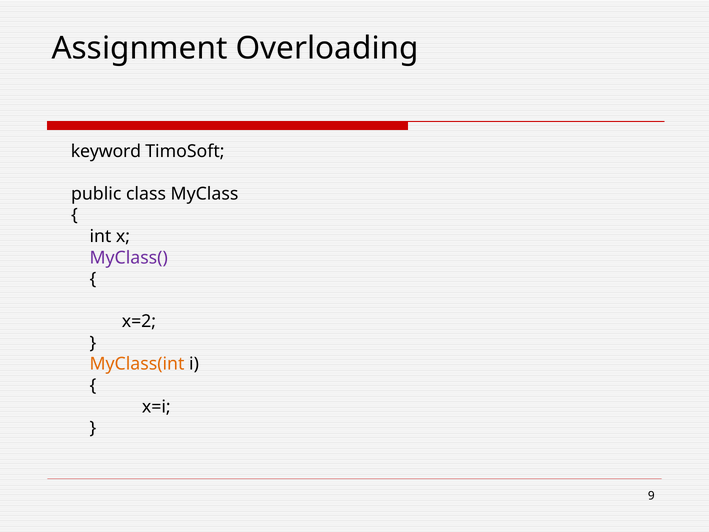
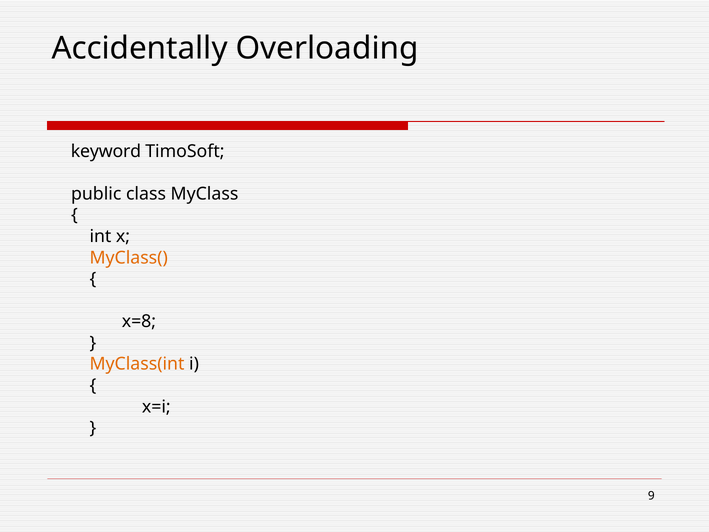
Assignment: Assignment -> Accidentally
MyClass( colour: purple -> orange
x=2: x=2 -> x=8
